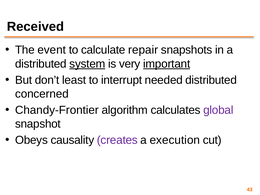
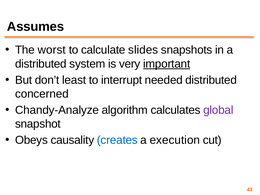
Received: Received -> Assumes
event: event -> worst
repair: repair -> slides
system underline: present -> none
Chandy-Frontier: Chandy-Frontier -> Chandy-Analyze
creates colour: purple -> blue
